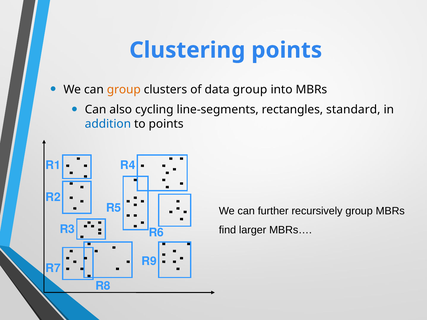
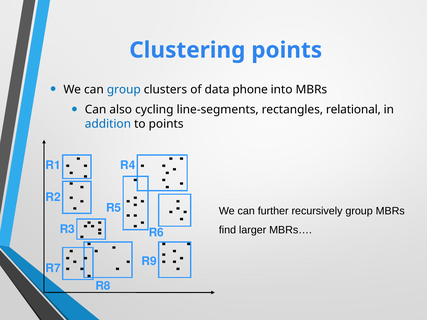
group at (124, 90) colour: orange -> blue
data group: group -> phone
standard: standard -> relational
